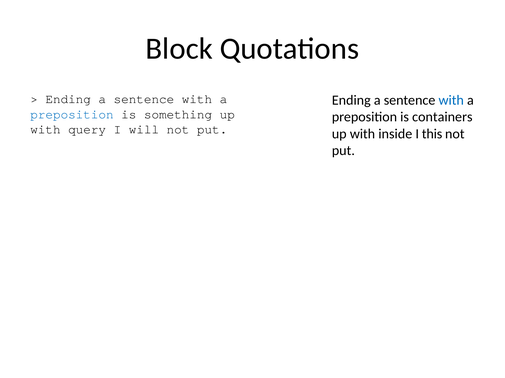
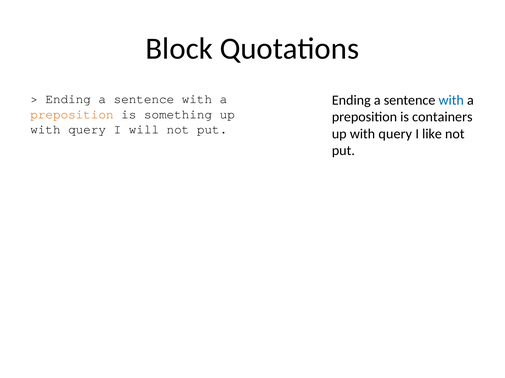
preposition at (72, 115) colour: blue -> orange
inside at (395, 134): inside -> query
this: this -> like
